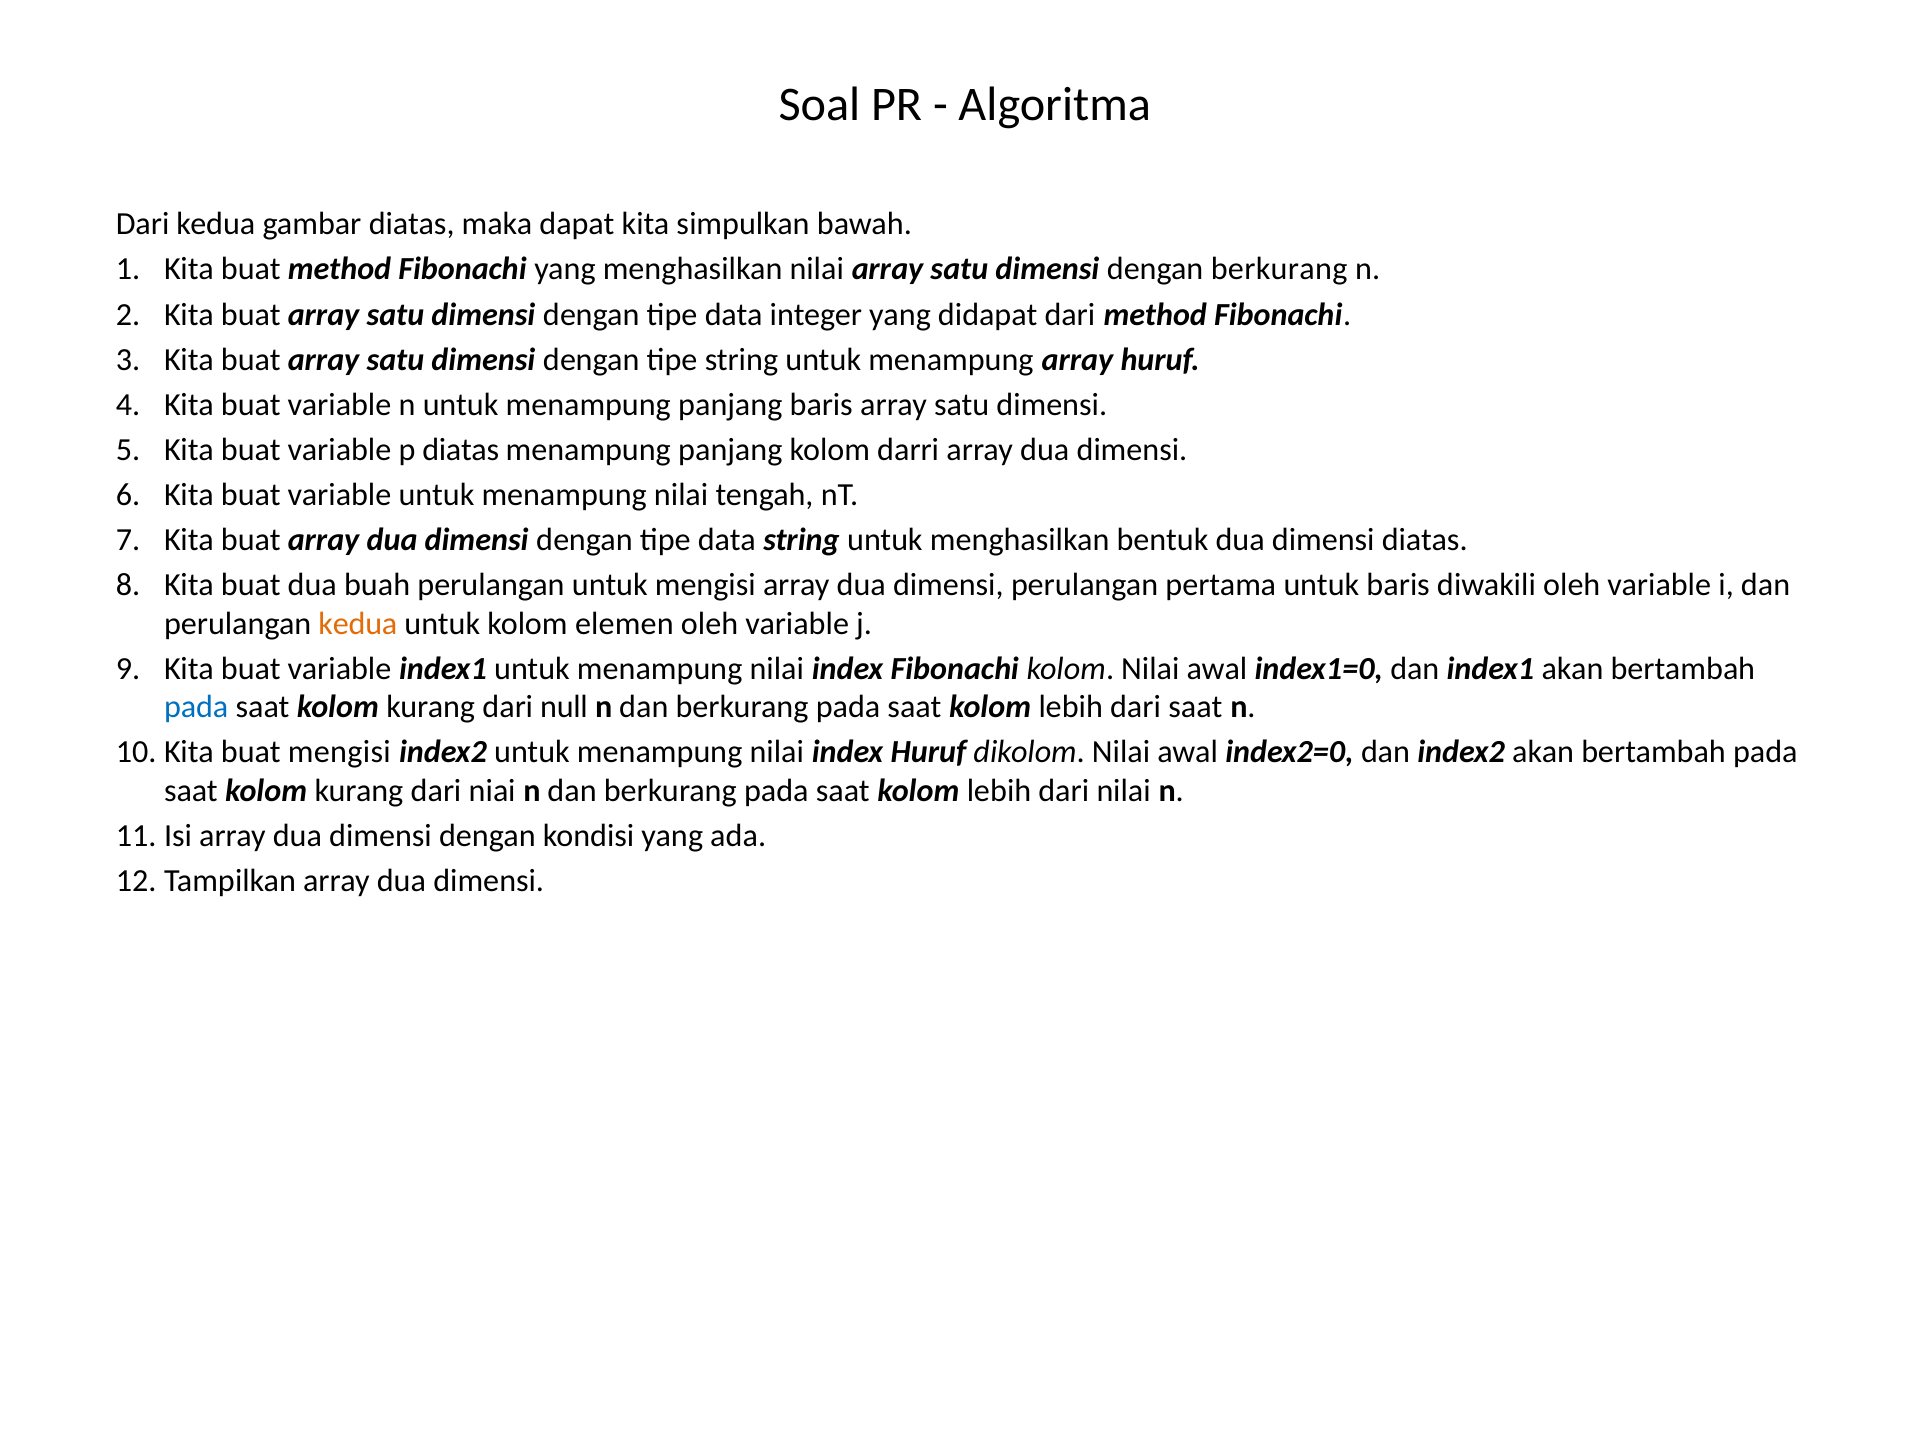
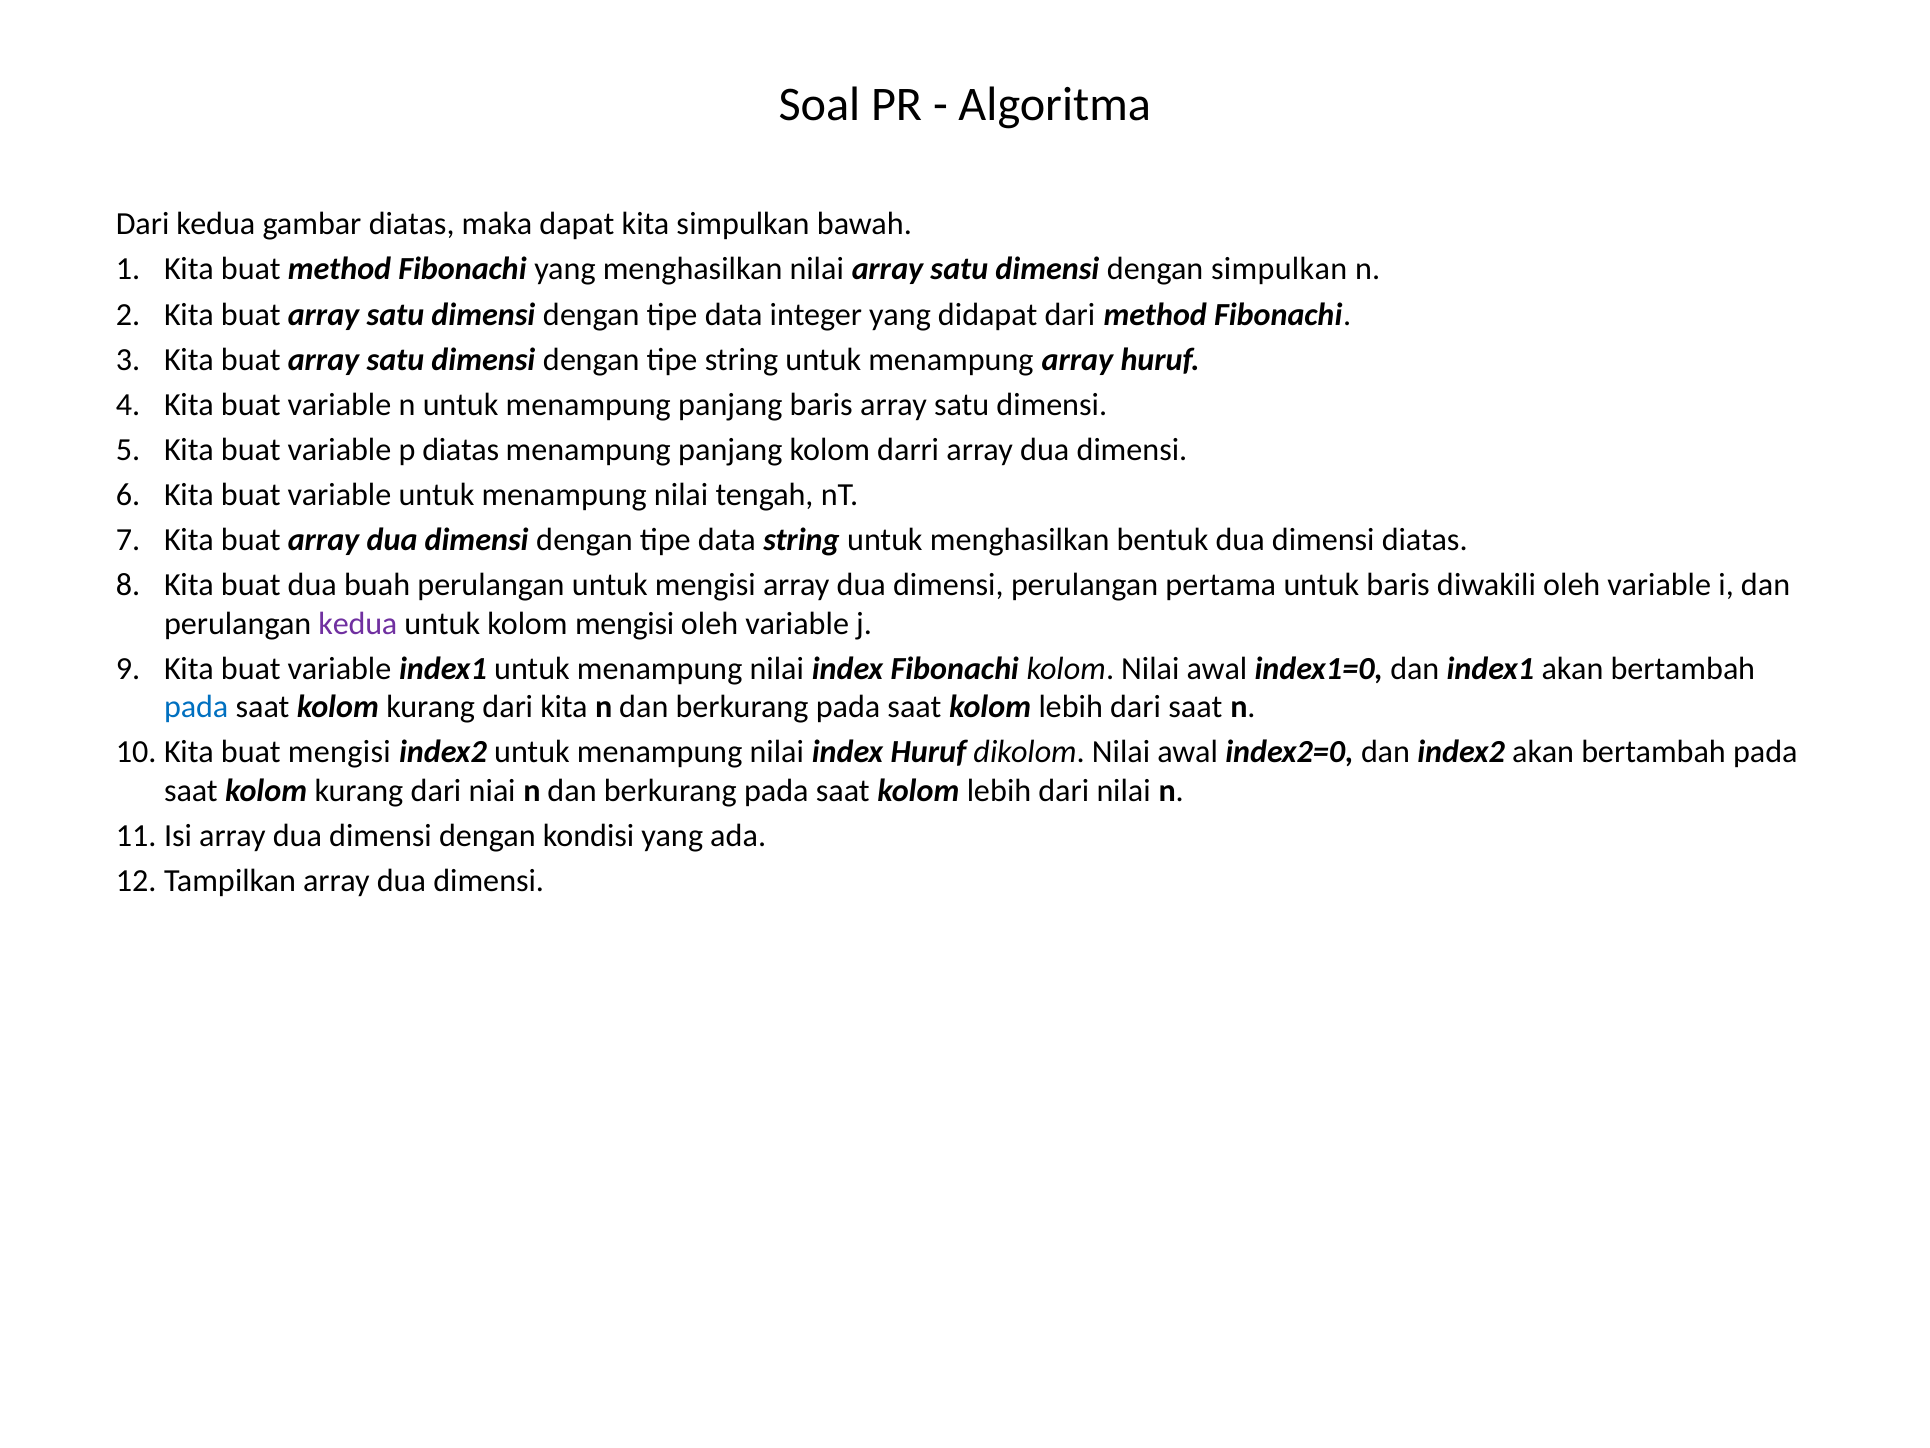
dengan berkurang: berkurang -> simpulkan
kedua at (358, 623) colour: orange -> purple
kolom elemen: elemen -> mengisi
dari null: null -> kita
